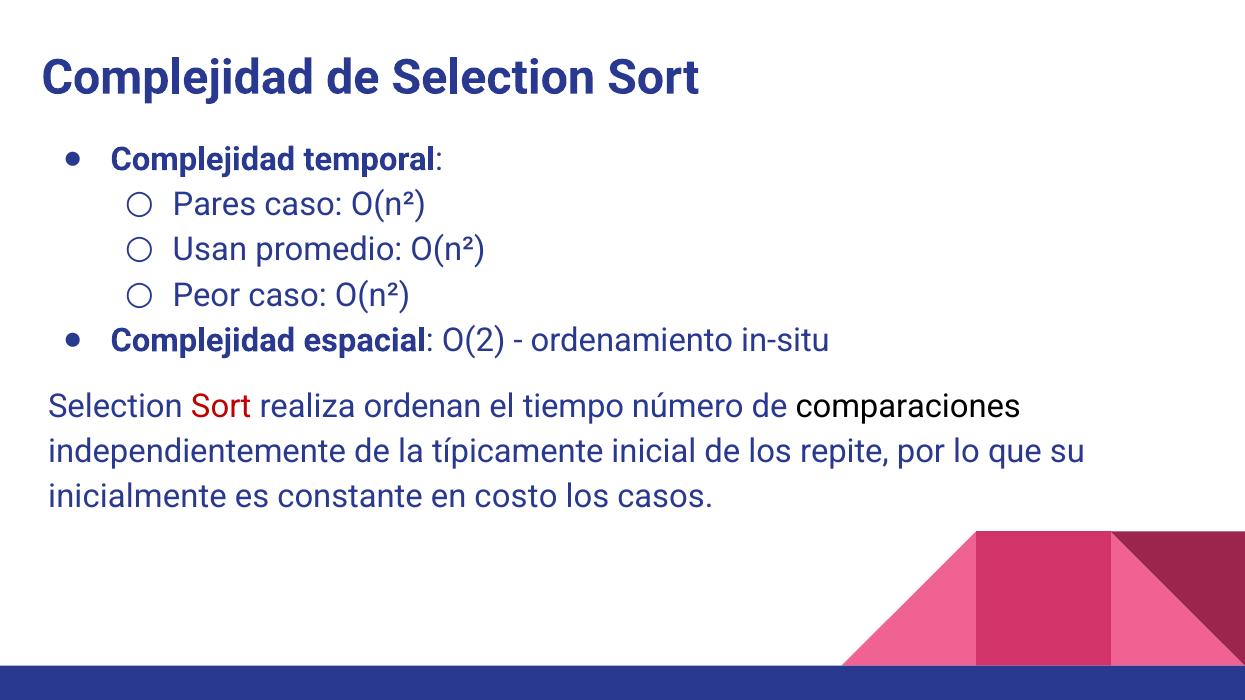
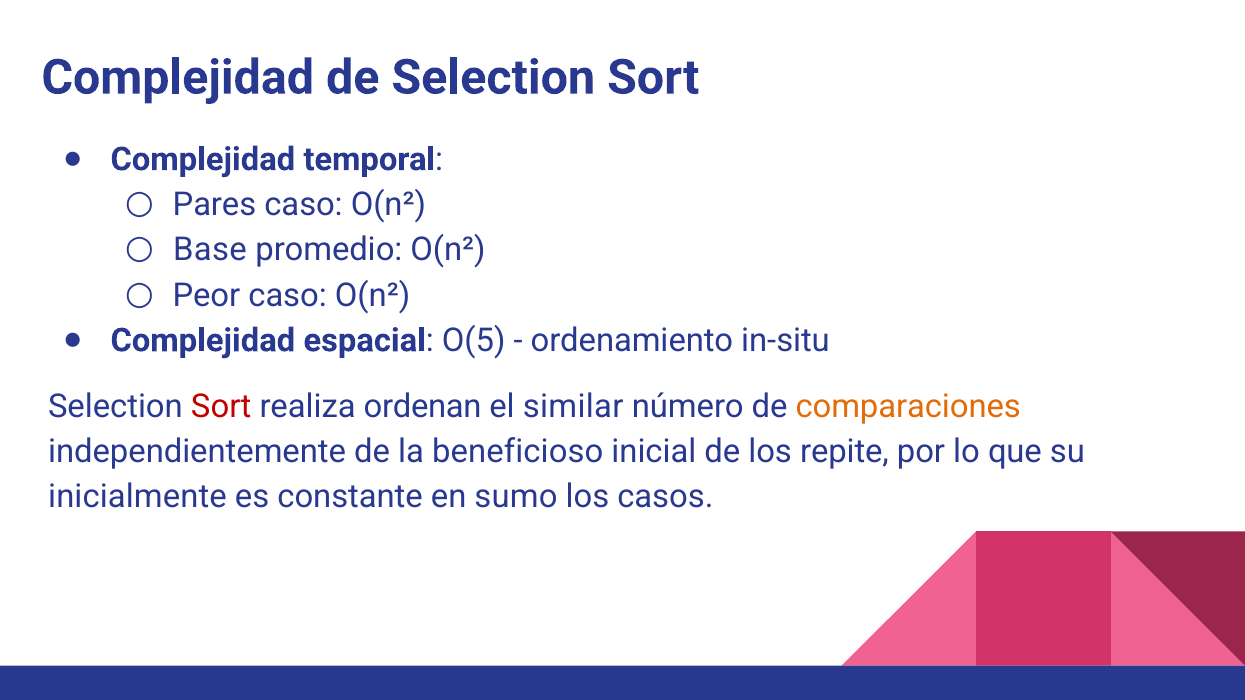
Usan: Usan -> Base
O(2: O(2 -> O(5
tiempo: tiempo -> similar
comparaciones colour: black -> orange
típicamente: típicamente -> beneficioso
costo: costo -> sumo
